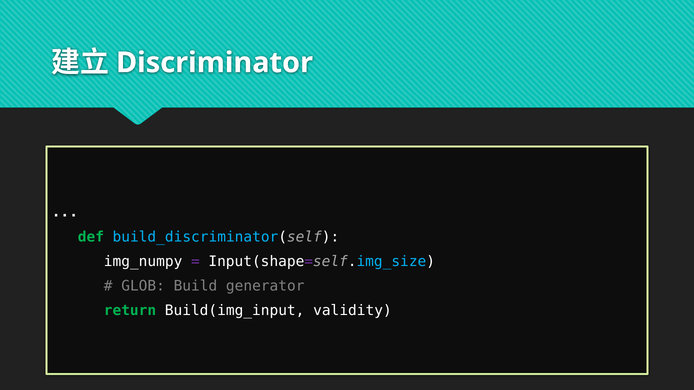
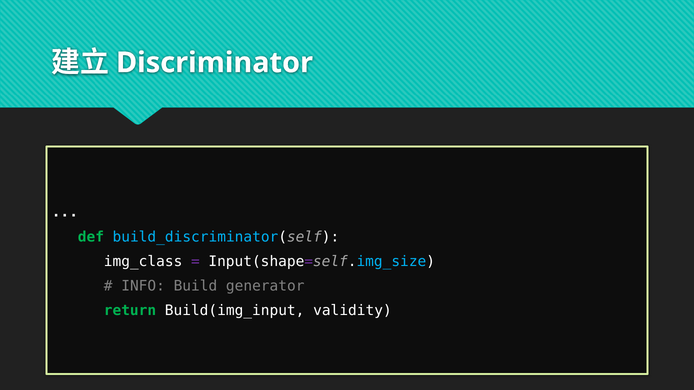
img_numpy: img_numpy -> img_class
GLOB: GLOB -> INFO
